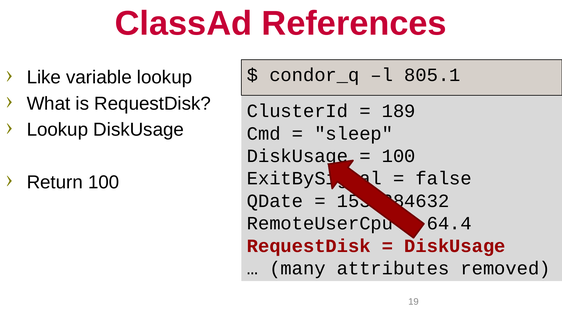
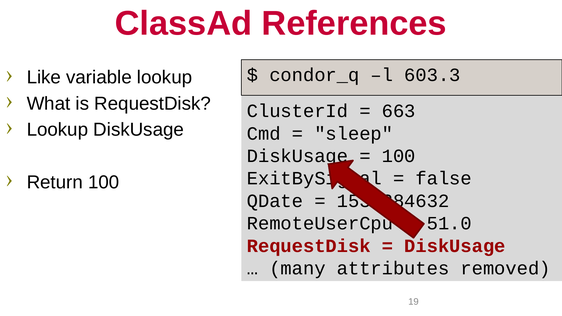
805.1: 805.1 -> 603.3
189: 189 -> 663
64.4: 64.4 -> 51.0
